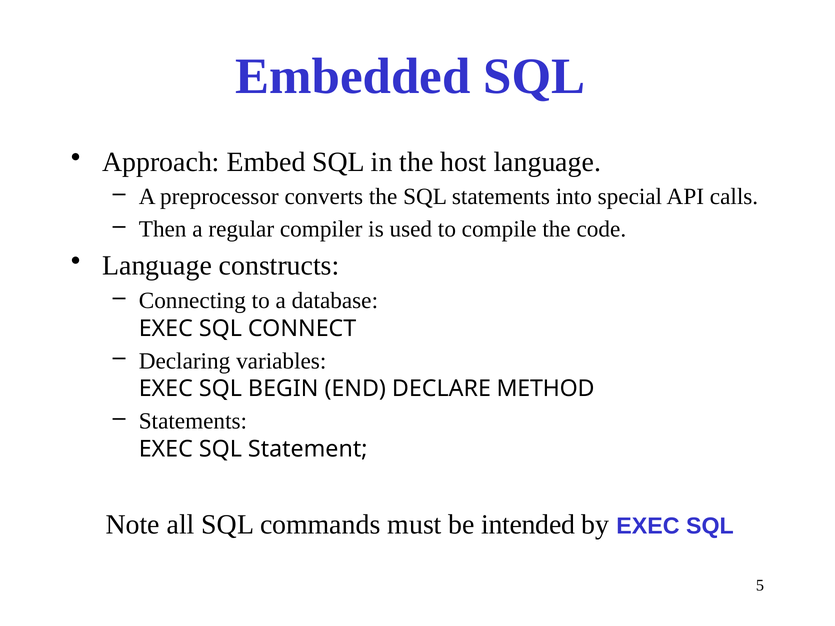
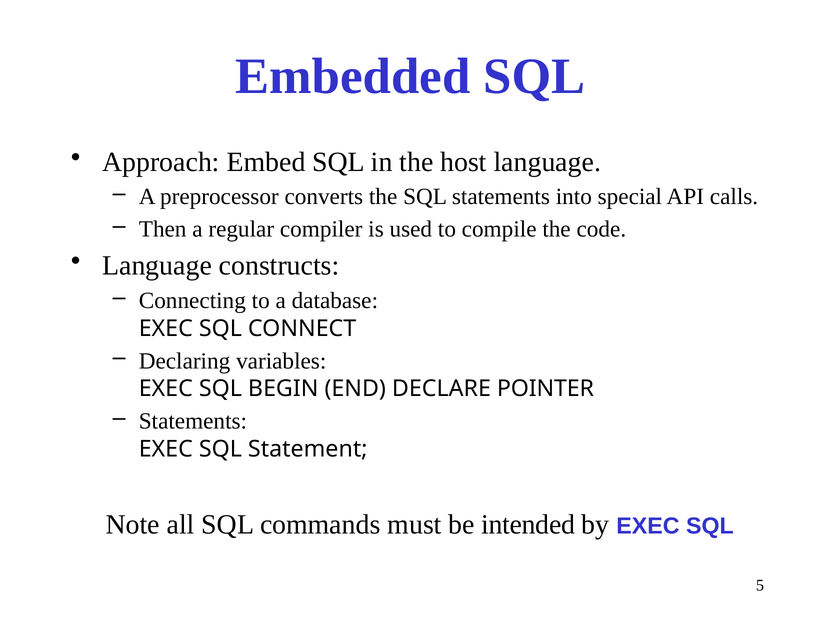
METHOD: METHOD -> POINTER
